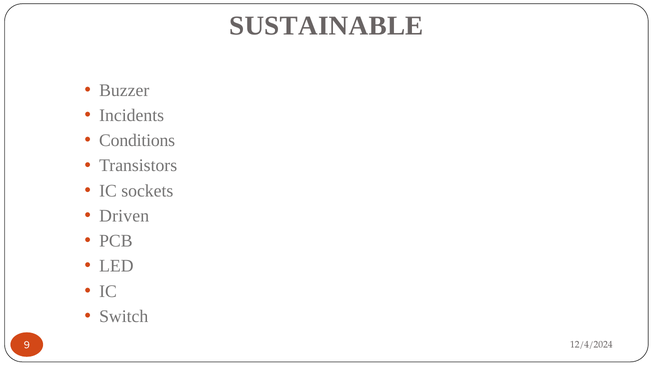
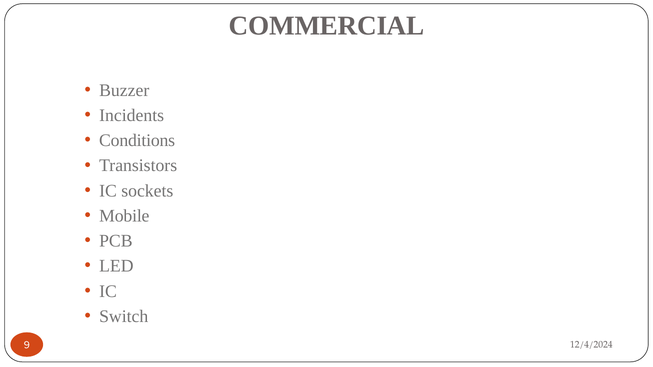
SUSTAINABLE: SUSTAINABLE -> COMMERCIAL
Driven: Driven -> Mobile
